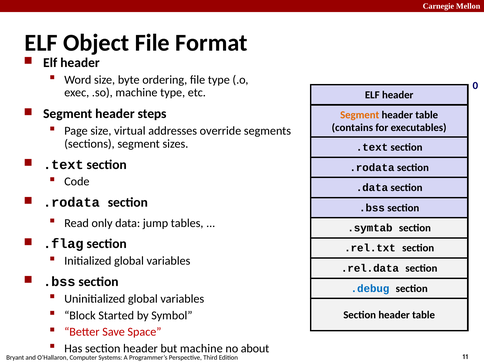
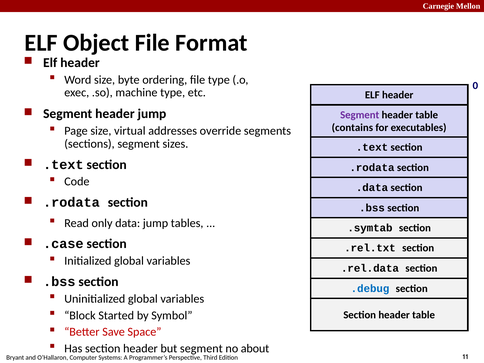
header steps: steps -> jump
Segment at (360, 115) colour: orange -> purple
.flag: .flag -> .case
but machine: machine -> segment
